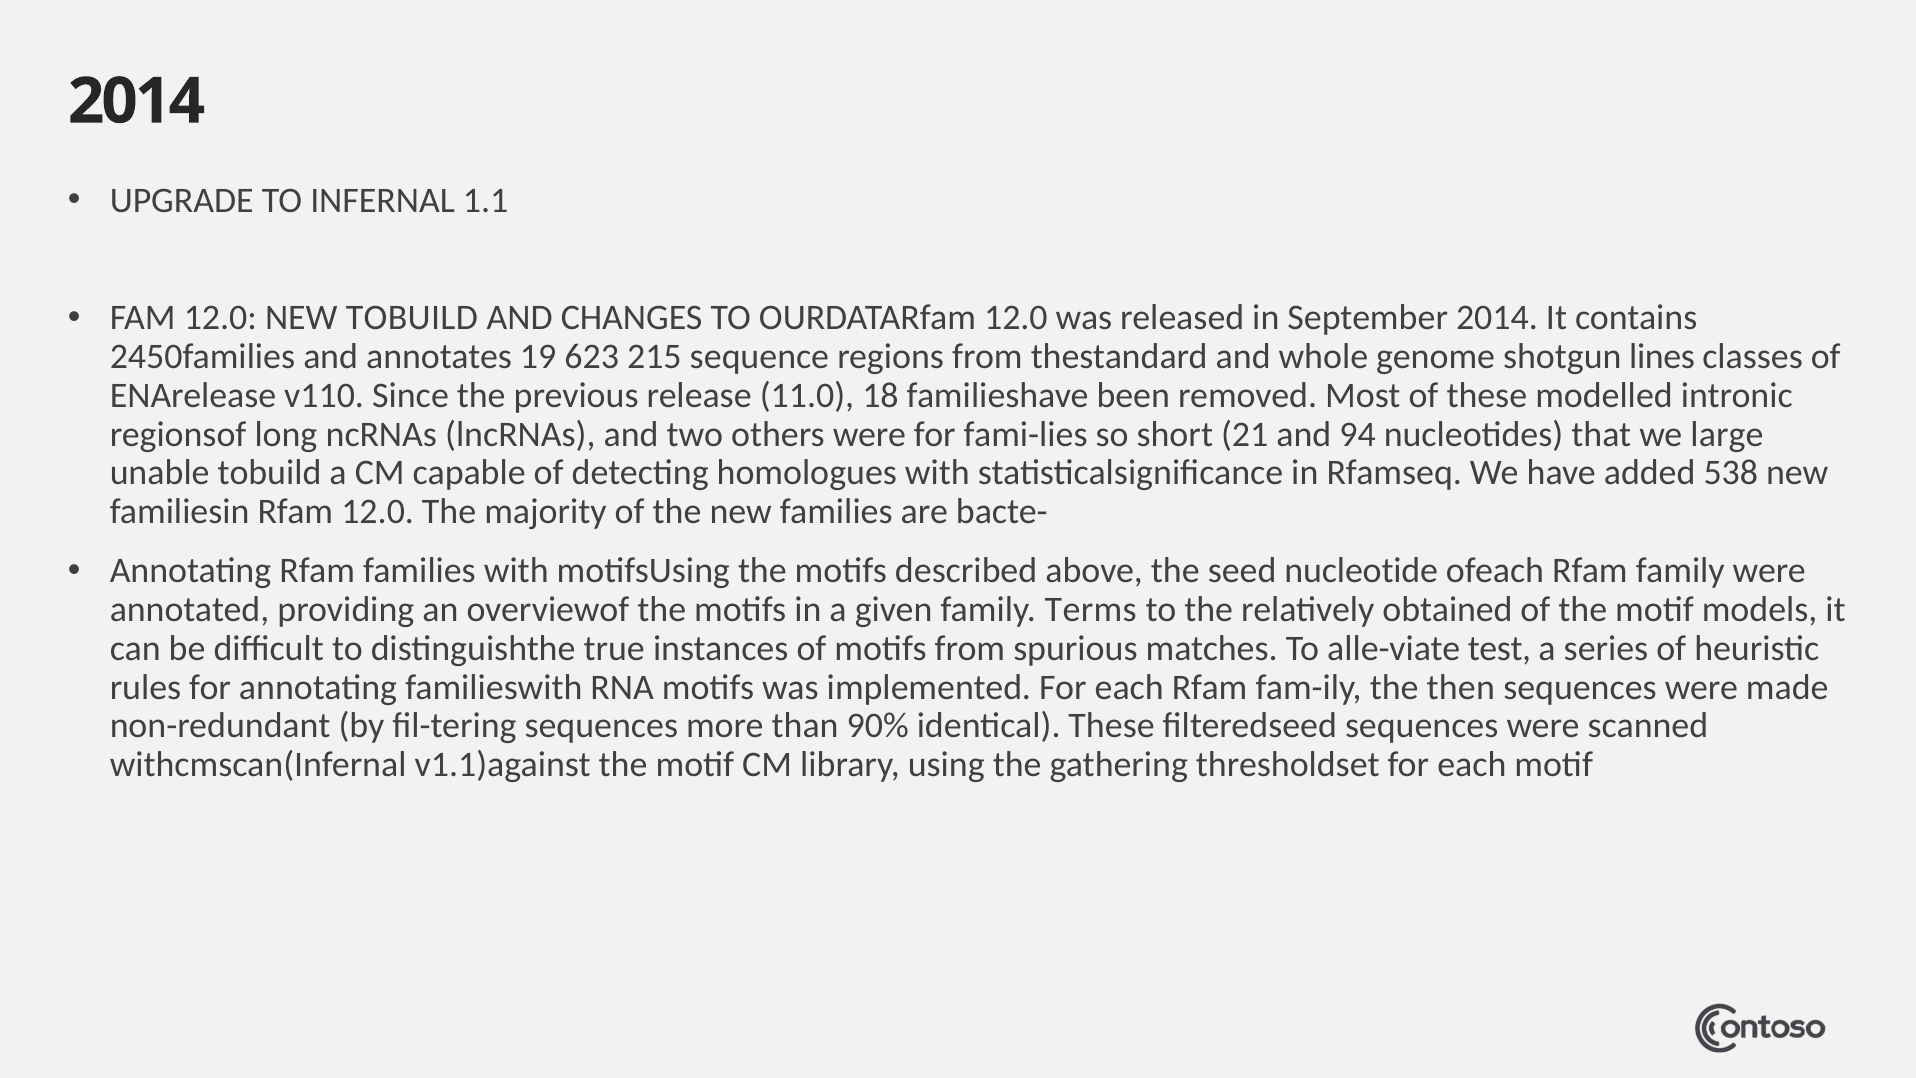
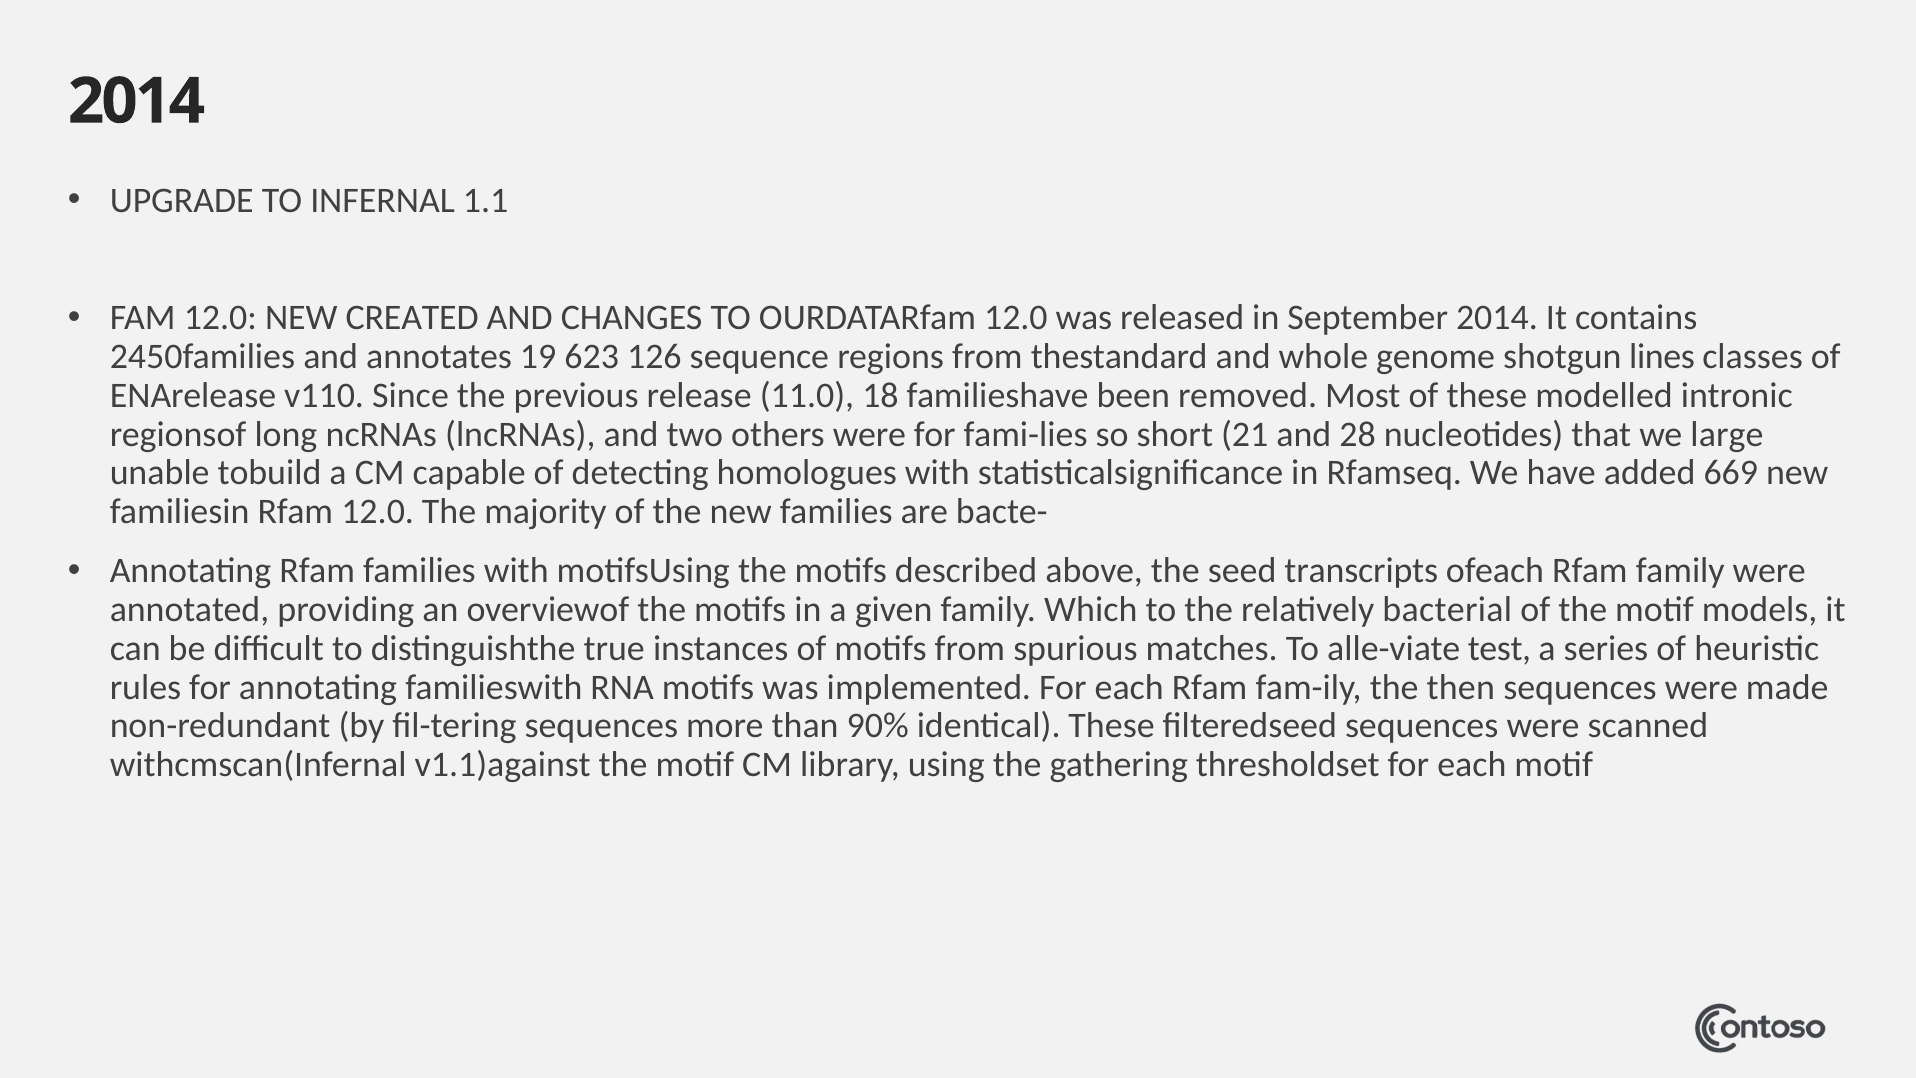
NEW TOBUILD: TOBUILD -> CREATED
215: 215 -> 126
94: 94 -> 28
538: 538 -> 669
nucleotide: nucleotide -> transcripts
Terms: Terms -> Which
obtained: obtained -> bacterial
